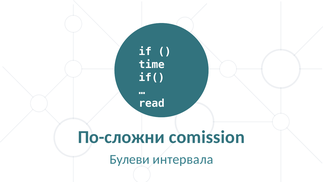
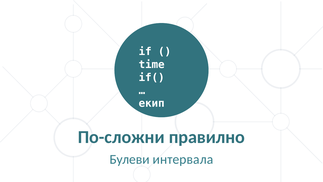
read: read -> екип
comission: comission -> правилно
